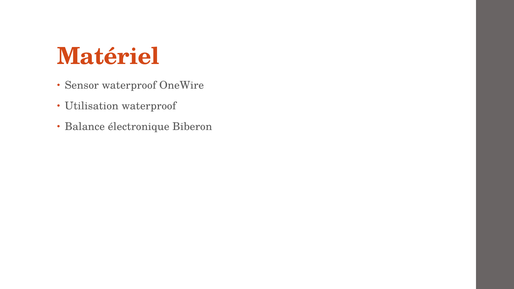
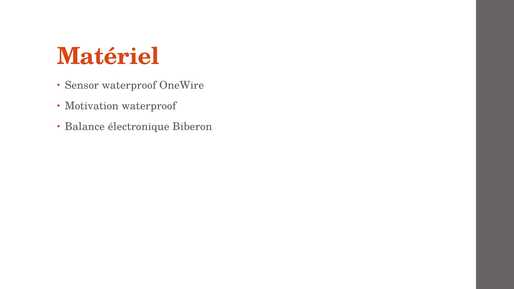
Utilisation: Utilisation -> Motivation
